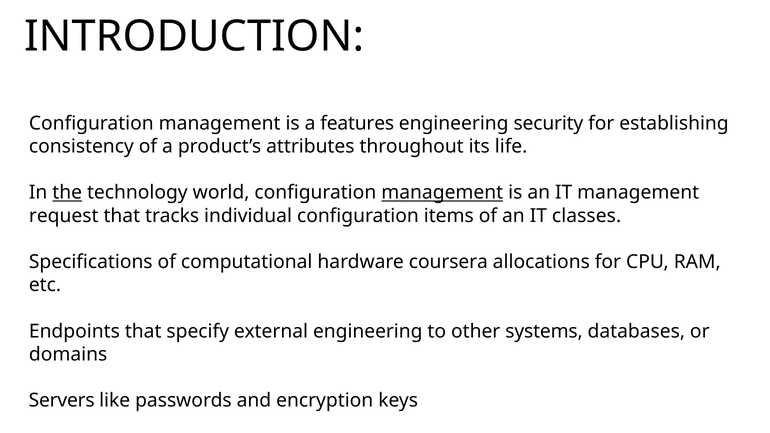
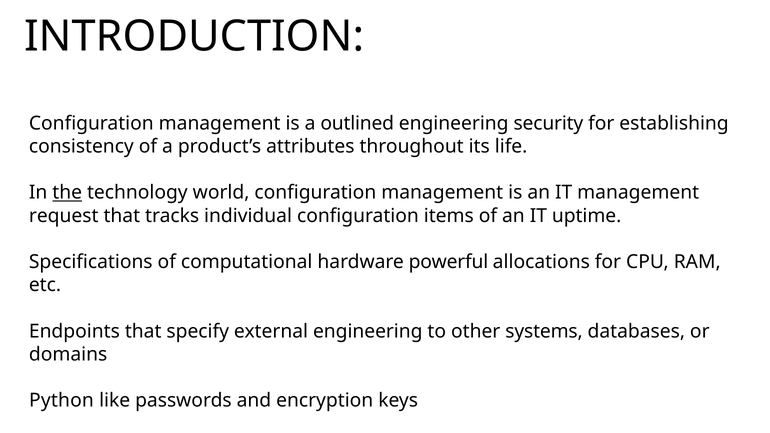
features: features -> outlined
management at (442, 193) underline: present -> none
classes: classes -> uptime
coursera: coursera -> powerful
Servers: Servers -> Python
